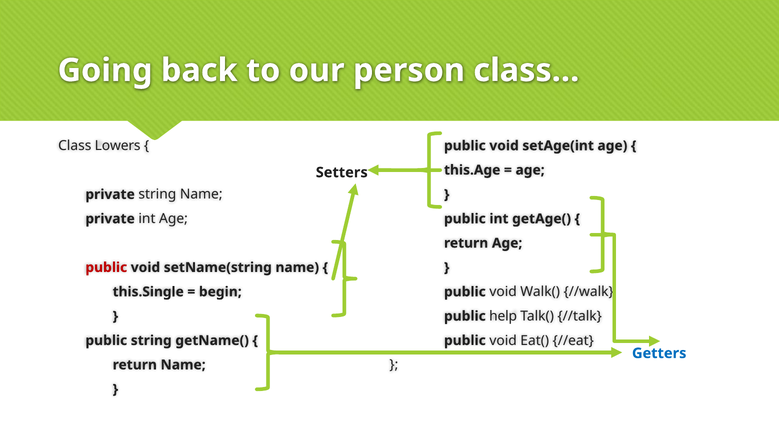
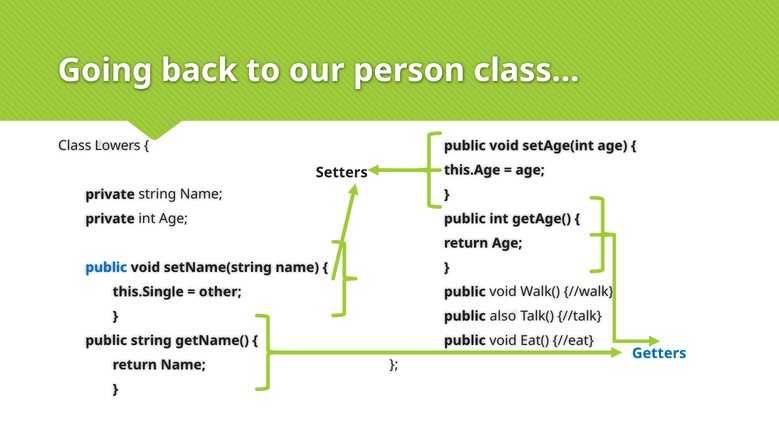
public at (106, 268) colour: red -> blue
begin: begin -> other
help: help -> also
